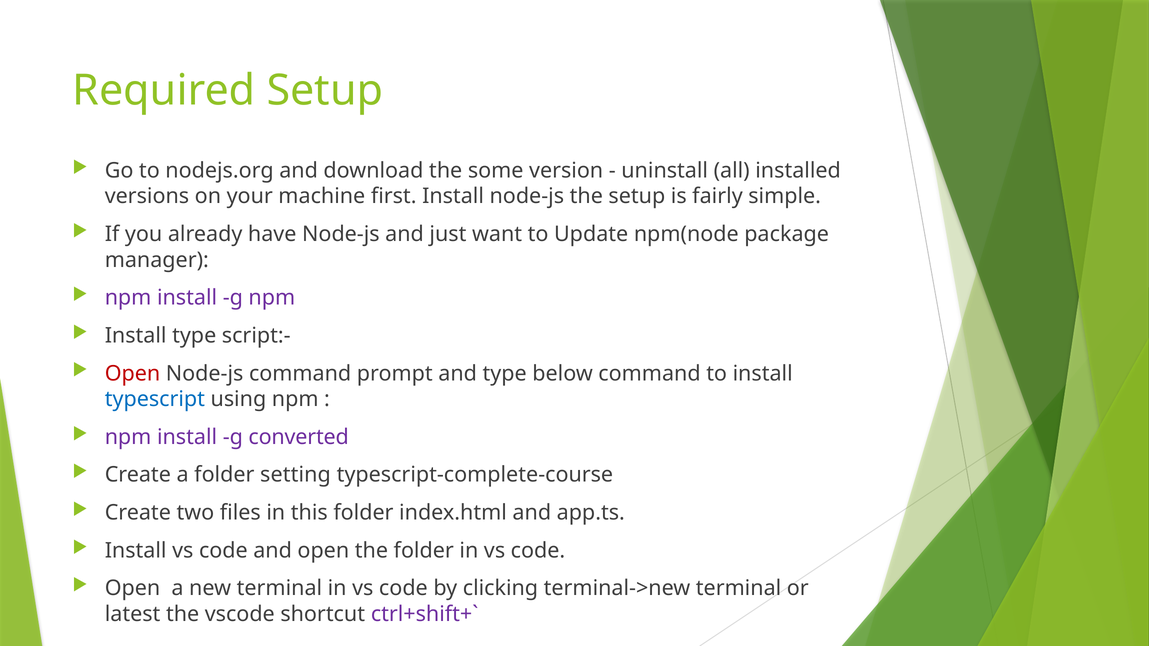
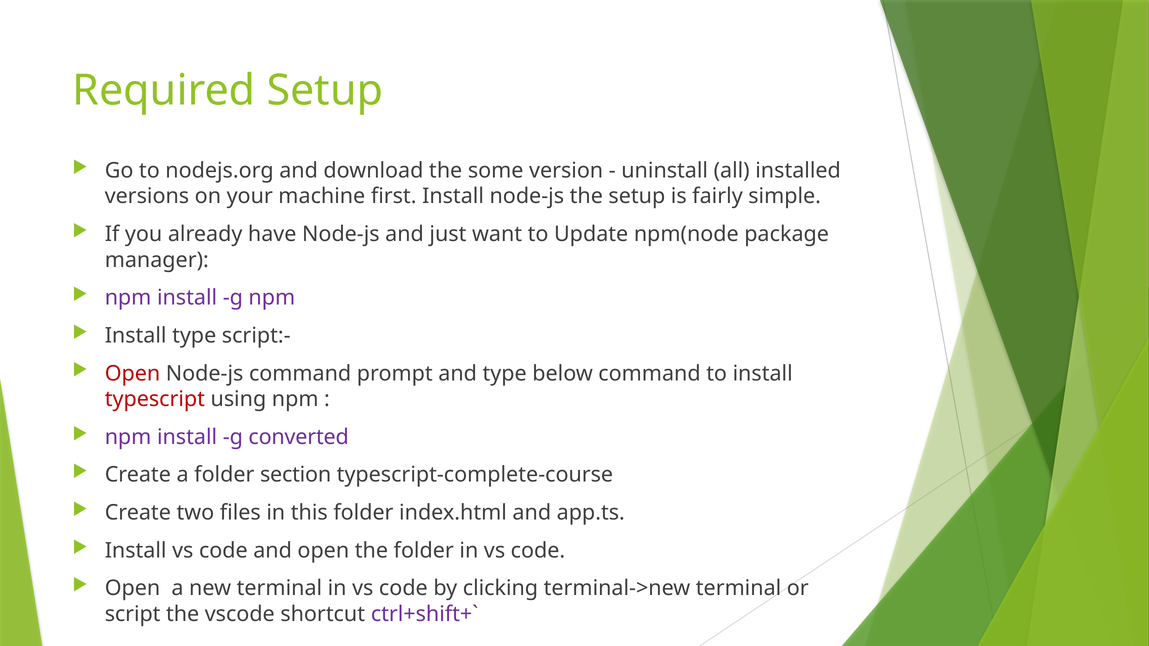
typescript colour: blue -> red
setting: setting -> section
latest: latest -> script
